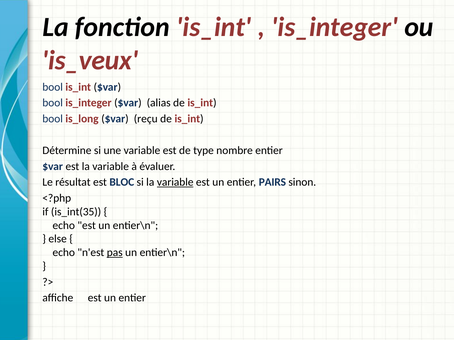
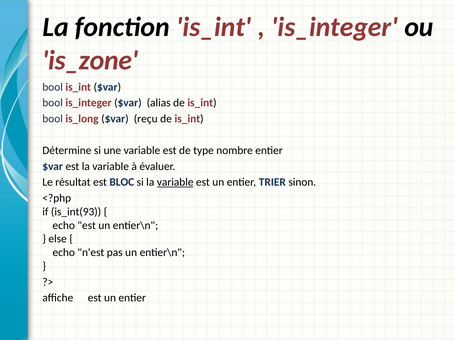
is_veux: is_veux -> is_zone
PAIRS: PAIRS -> TRIER
is_int(35: is_int(35 -> is_int(93
pas underline: present -> none
